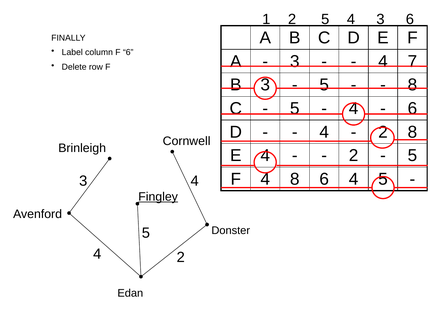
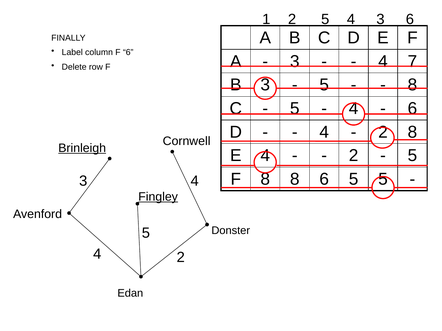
Brinleigh underline: none -> present
F 4: 4 -> 8
6 4: 4 -> 5
